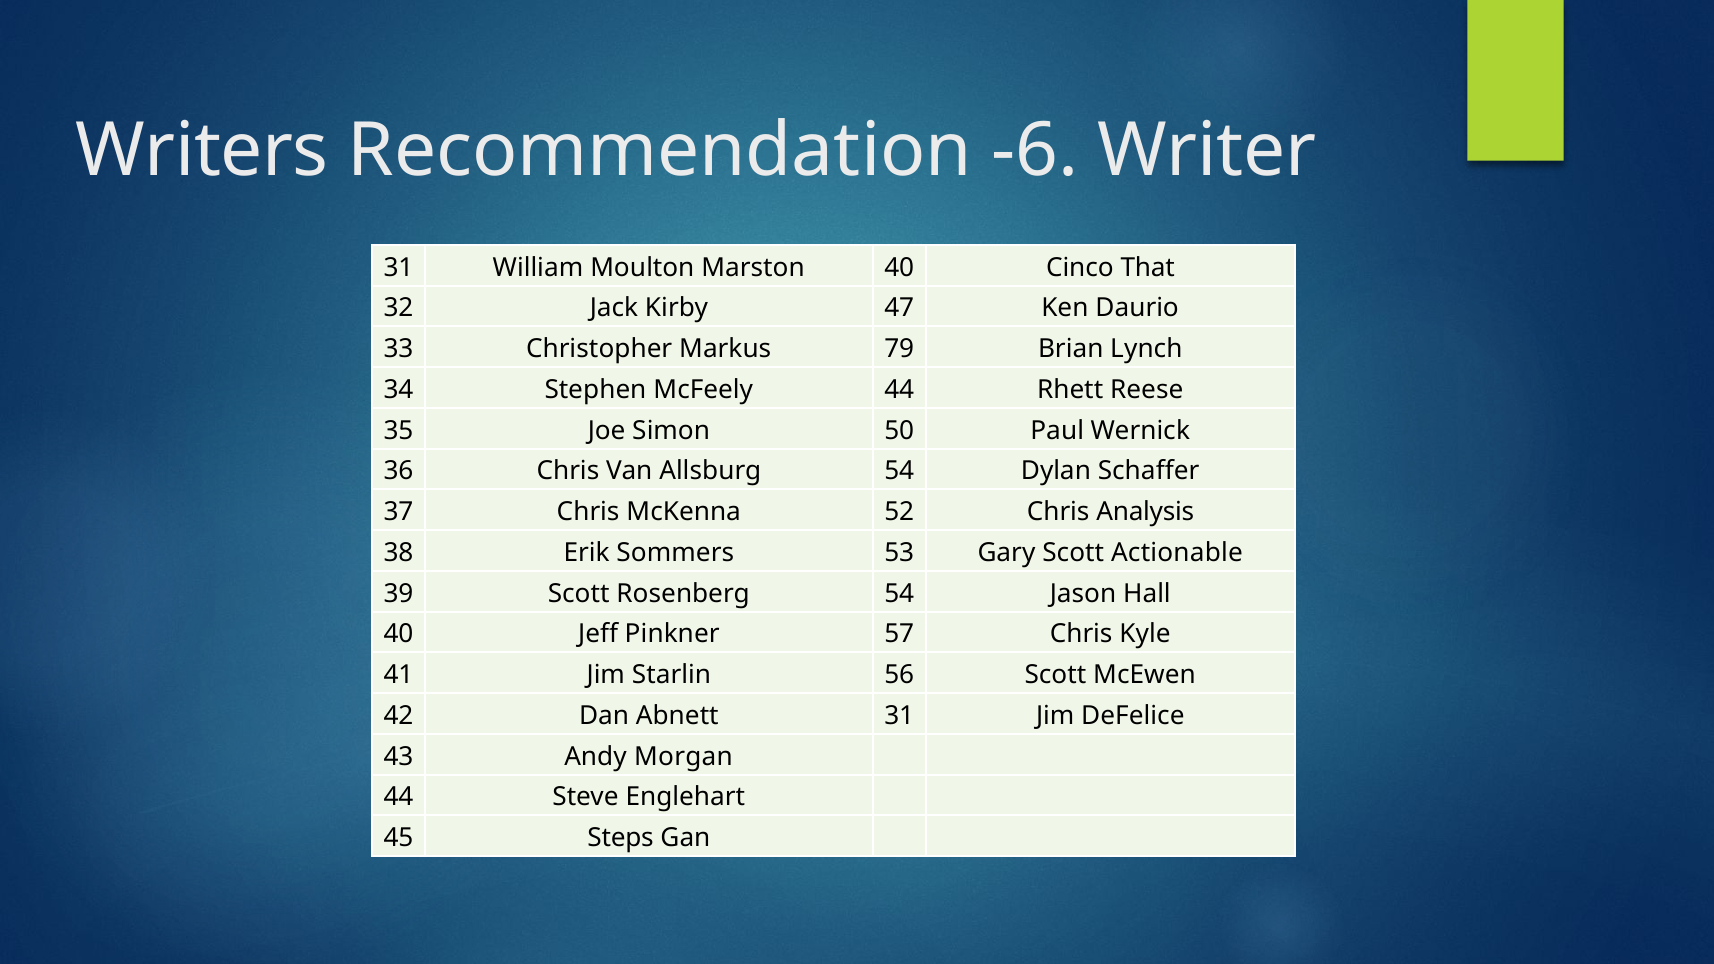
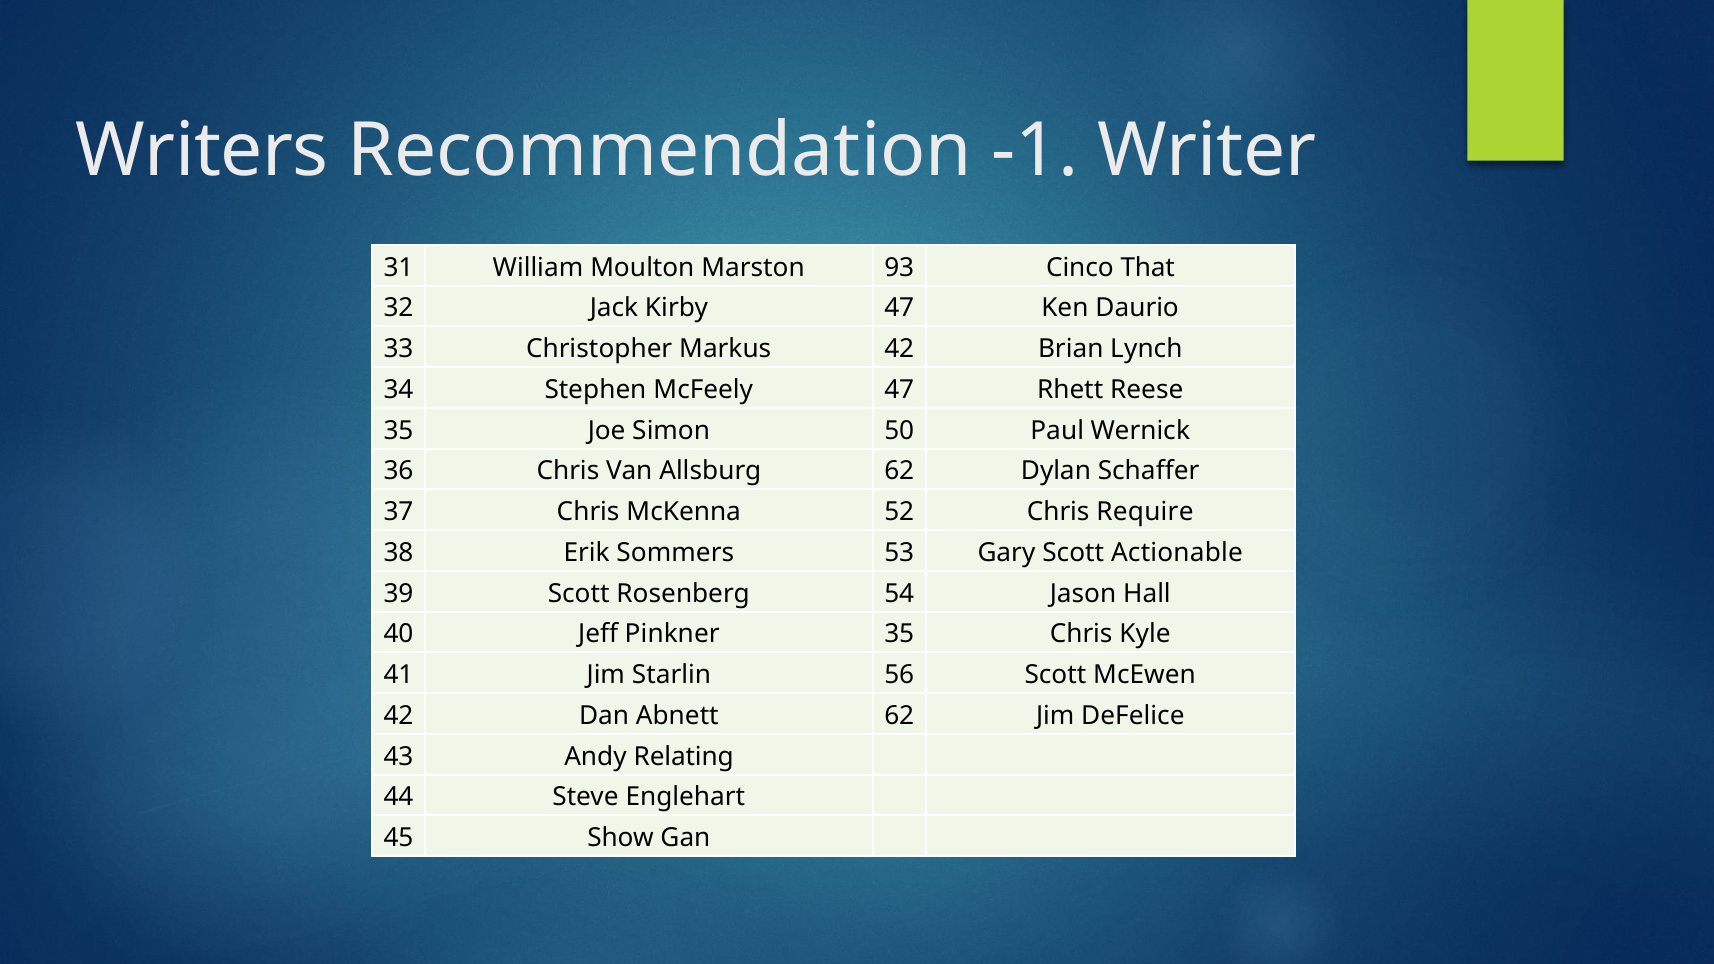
-6: -6 -> -1
Marston 40: 40 -> 93
Markus 79: 79 -> 42
McFeely 44: 44 -> 47
Allsburg 54: 54 -> 62
Analysis: Analysis -> Require
Pinkner 57: 57 -> 35
Abnett 31: 31 -> 62
Morgan: Morgan -> Relating
Steps: Steps -> Show
